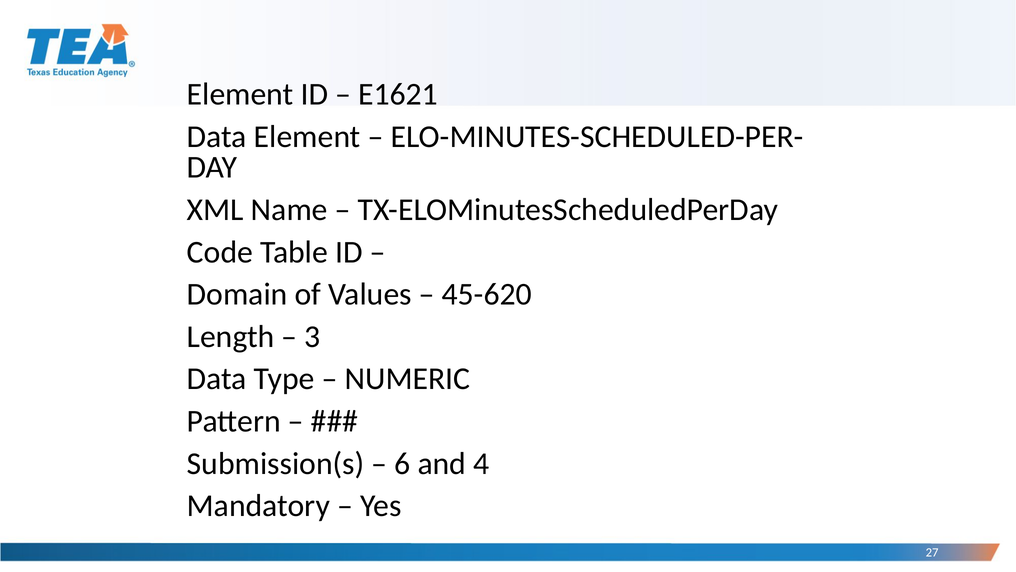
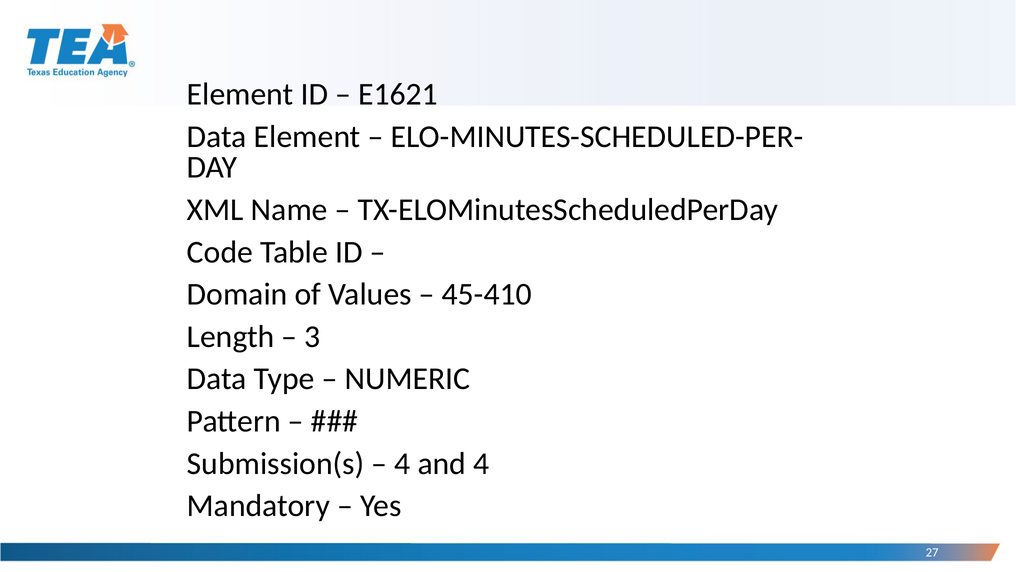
45-620: 45-620 -> 45-410
6 at (402, 463): 6 -> 4
